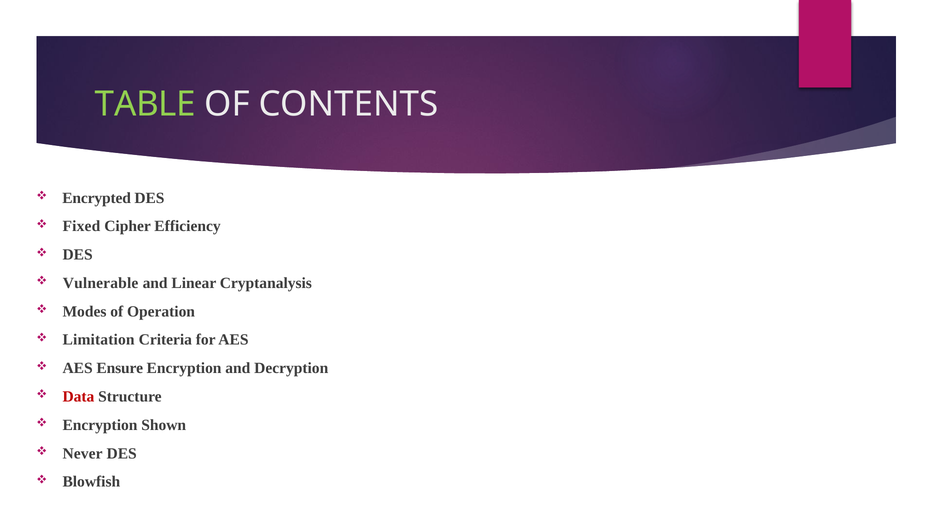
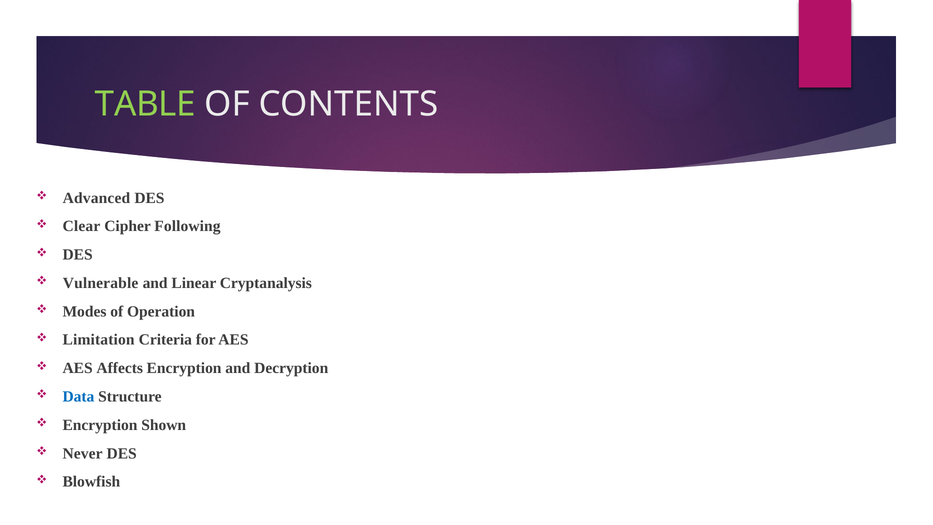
Encrypted: Encrypted -> Advanced
Fixed: Fixed -> Clear
Efficiency: Efficiency -> Following
Ensure: Ensure -> Affects
Data colour: red -> blue
